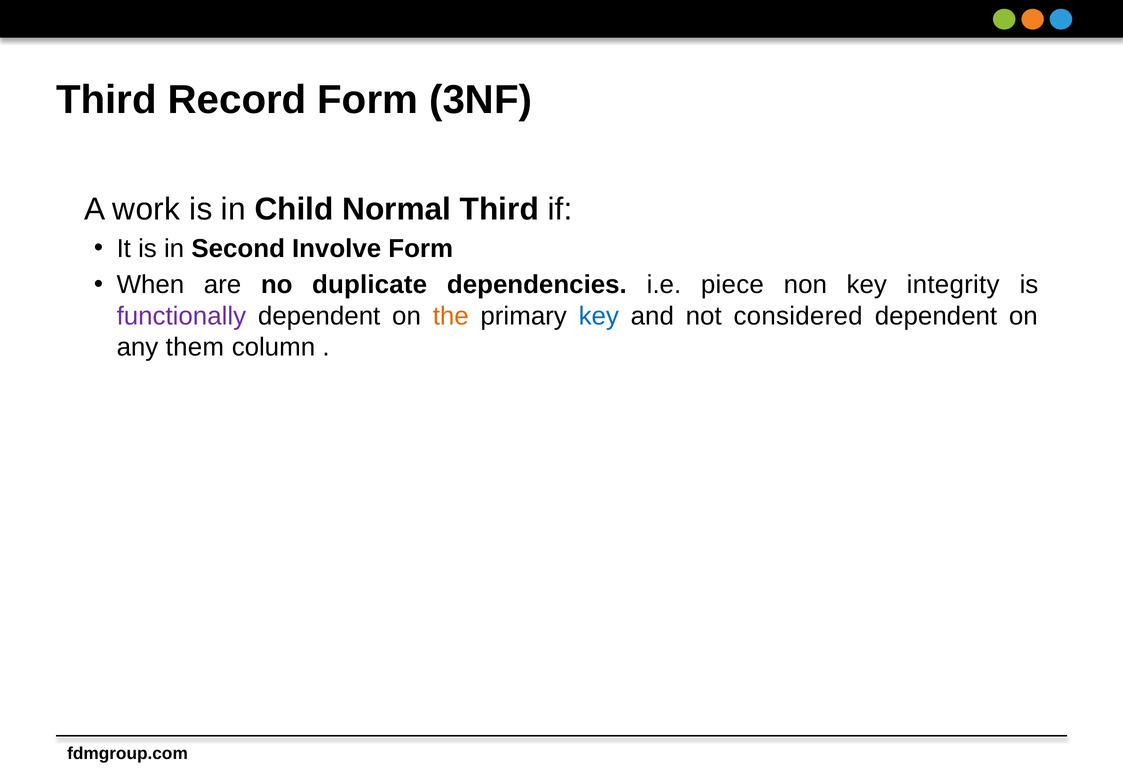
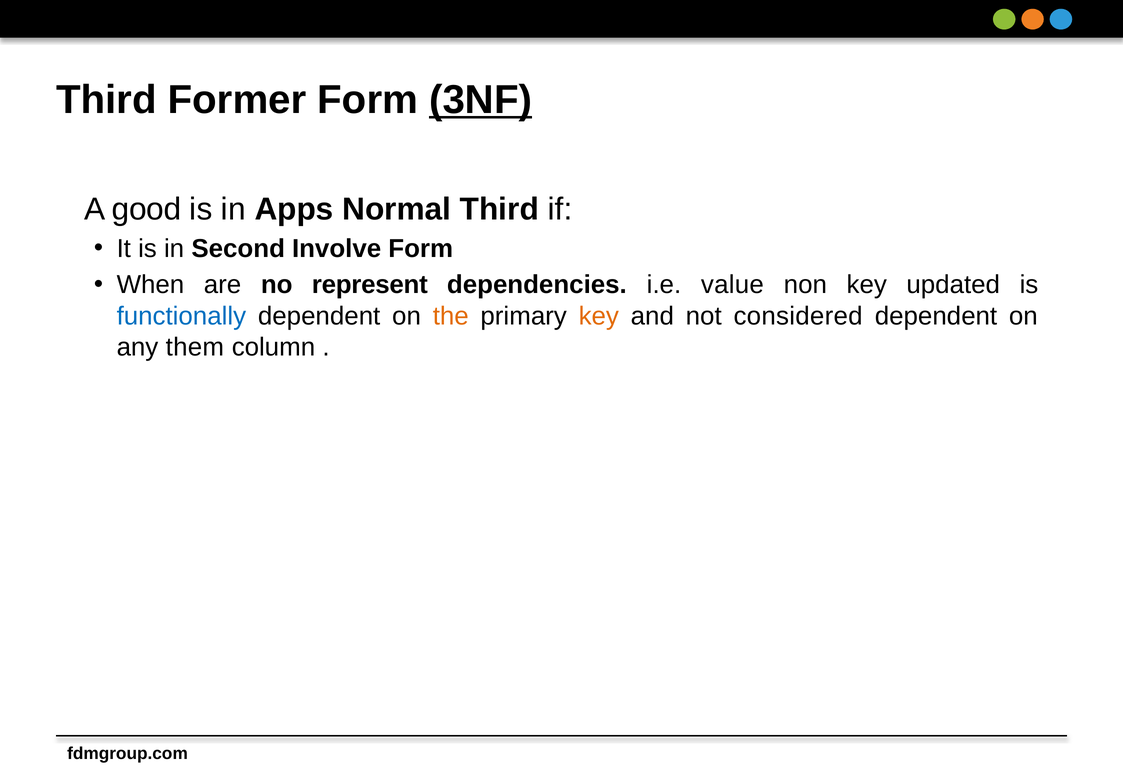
Record: Record -> Former
3NF underline: none -> present
work: work -> good
Child: Child -> Apps
duplicate: duplicate -> represent
piece: piece -> value
integrity: integrity -> updated
functionally colour: purple -> blue
key at (599, 316) colour: blue -> orange
